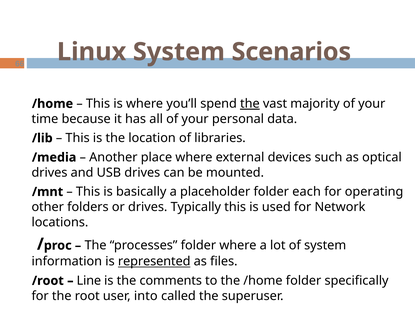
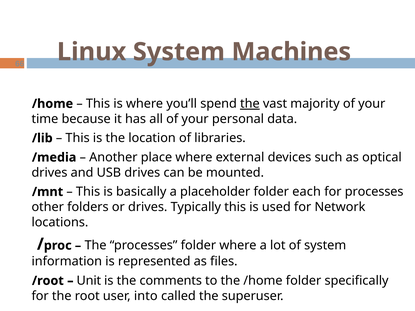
Scenarios: Scenarios -> Machines
for operating: operating -> processes
represented underline: present -> none
Line: Line -> Unit
